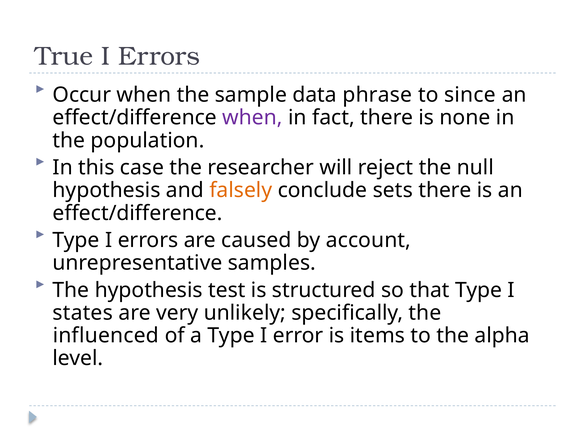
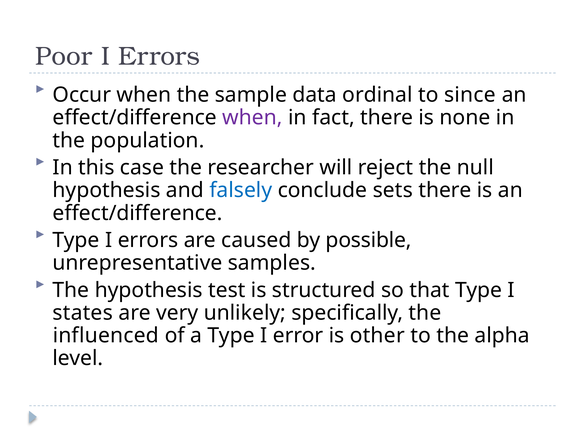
True: True -> Poor
phrase: phrase -> ordinal
falsely colour: orange -> blue
account: account -> possible
items: items -> other
